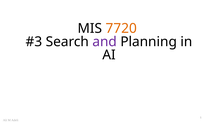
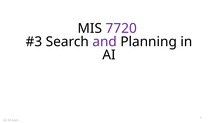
7720 colour: orange -> purple
